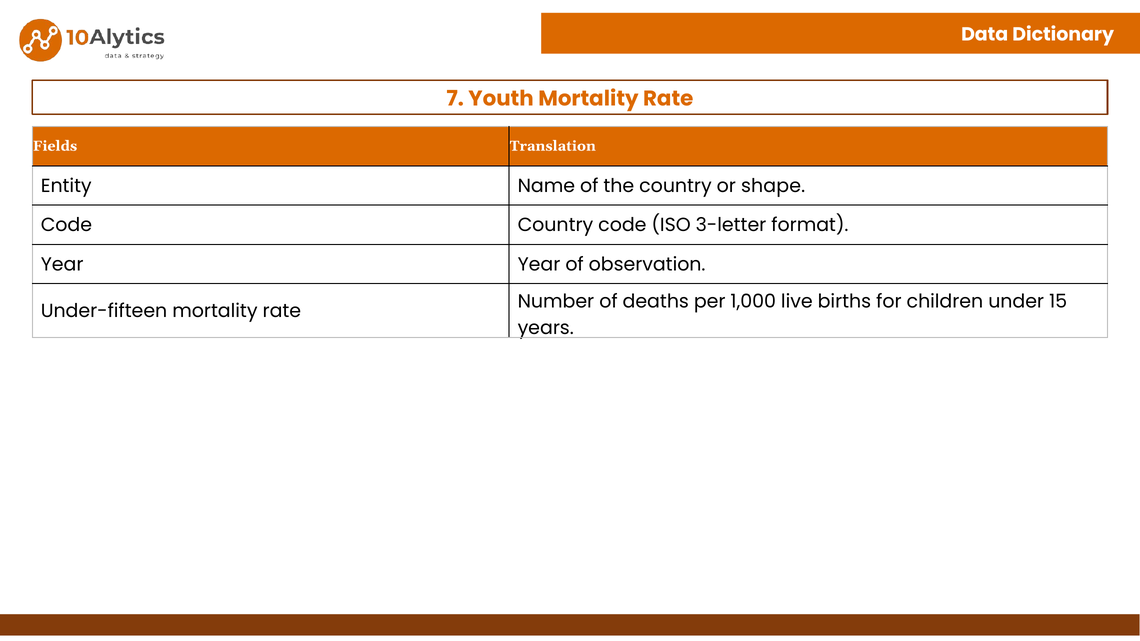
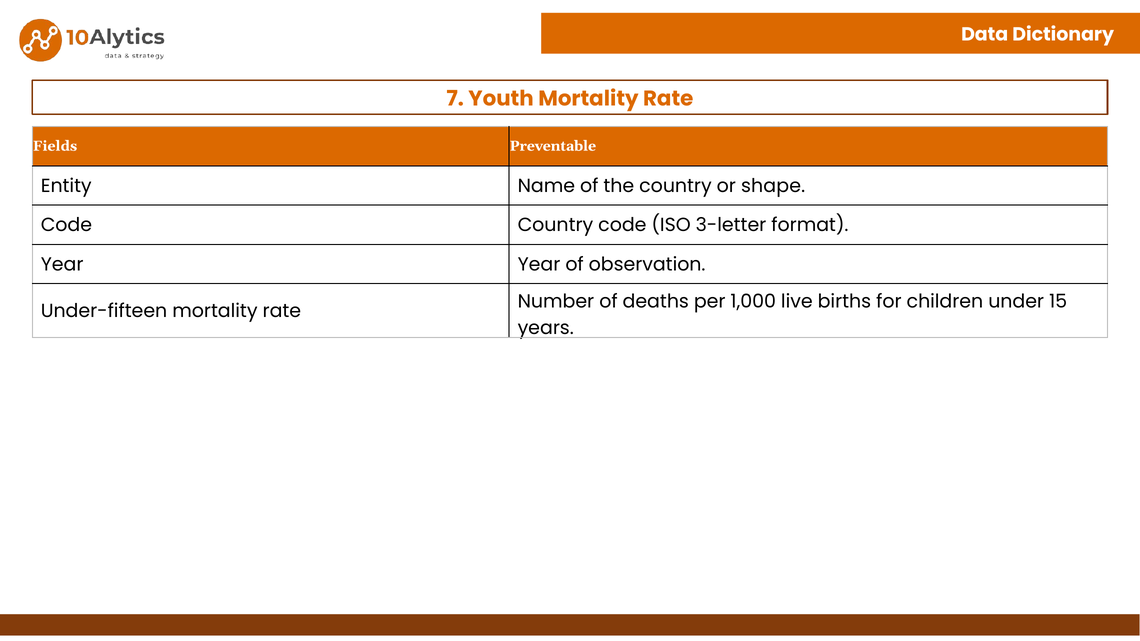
Translation: Translation -> Preventable
